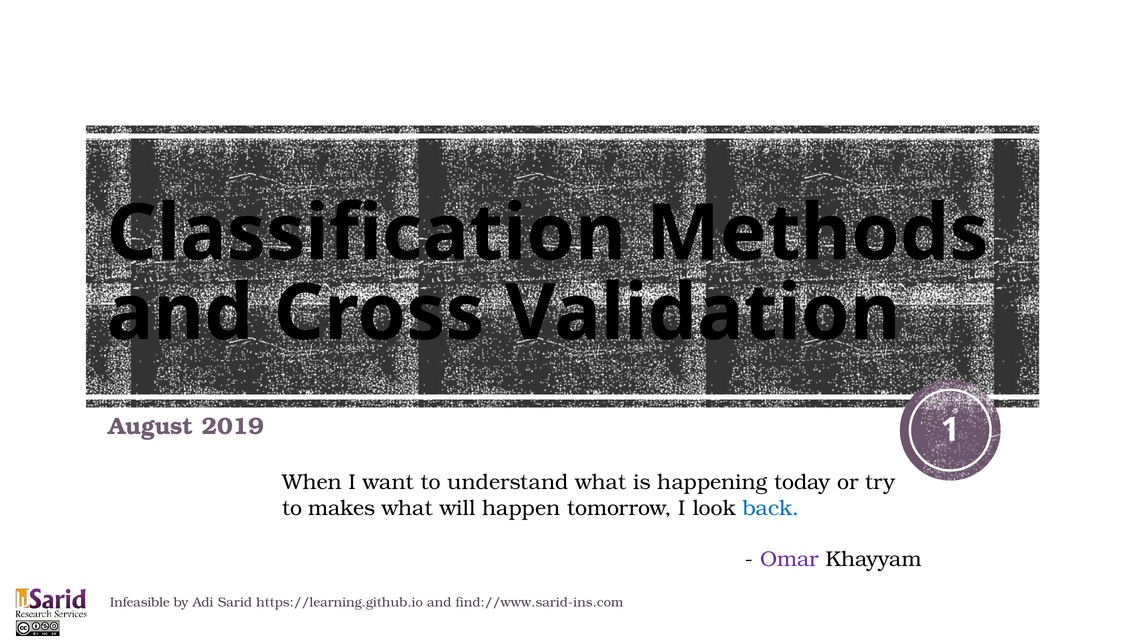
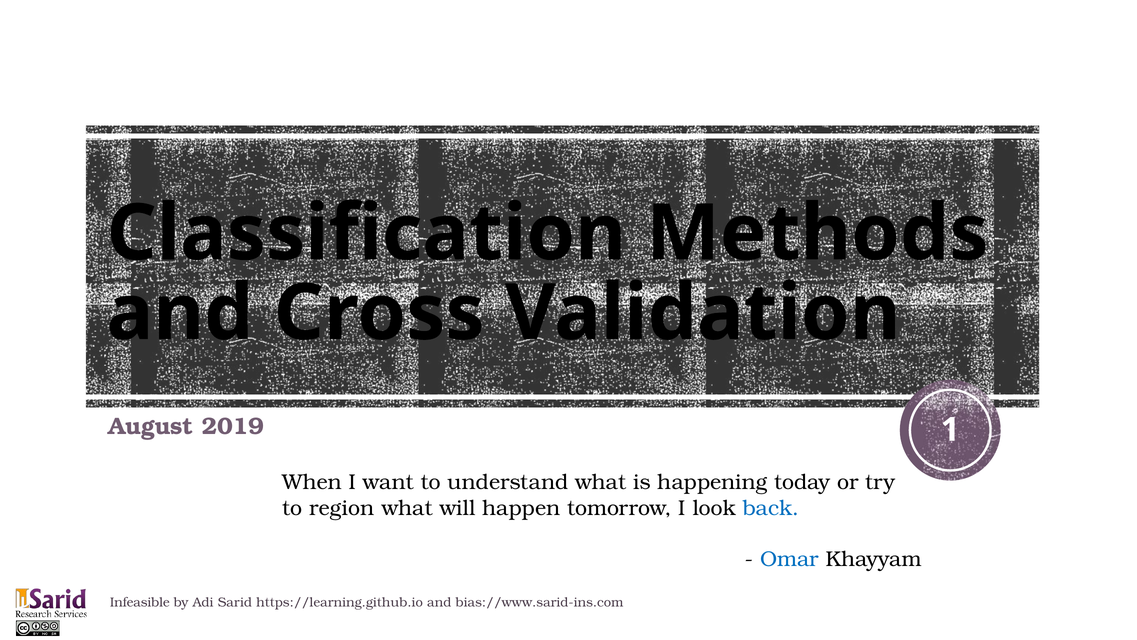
makes: makes -> region
Omar colour: purple -> blue
find://www.sarid-ins.com: find://www.sarid-ins.com -> bias://www.sarid-ins.com
